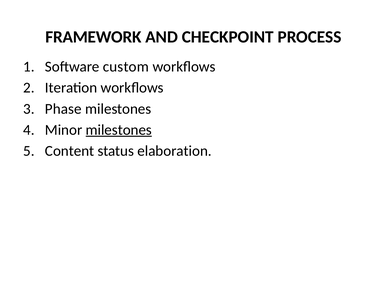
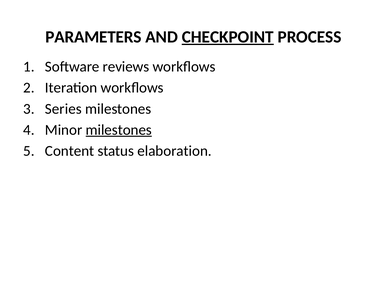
FRAMEWORK: FRAMEWORK -> PARAMETERS
CHECKPOINT underline: none -> present
custom: custom -> reviews
Phase: Phase -> Series
